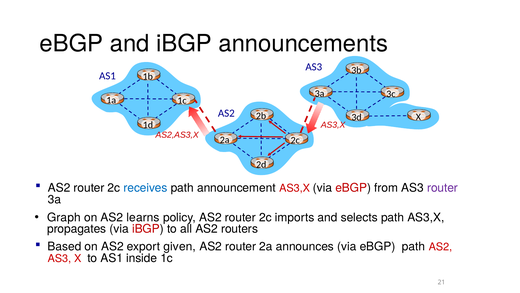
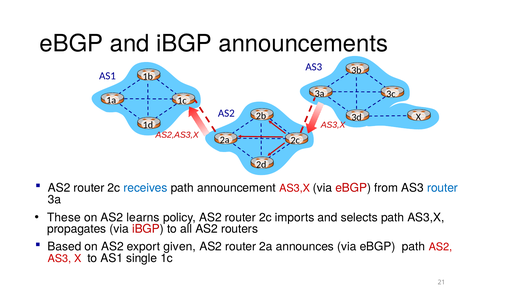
router at (443, 188) colour: purple -> blue
Graph: Graph -> These
inside: inside -> single
